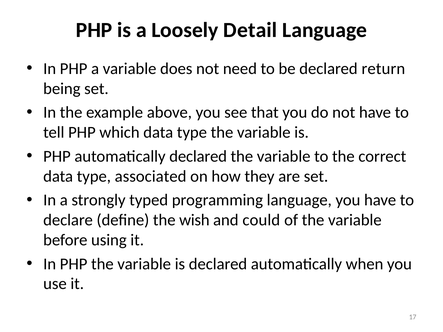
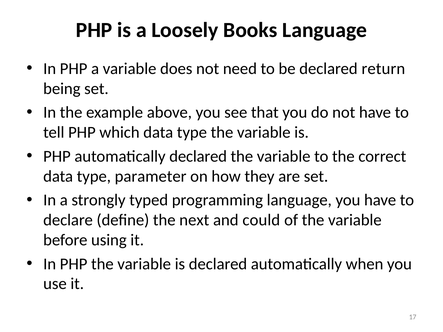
Detail: Detail -> Books
associated: associated -> parameter
wish: wish -> next
